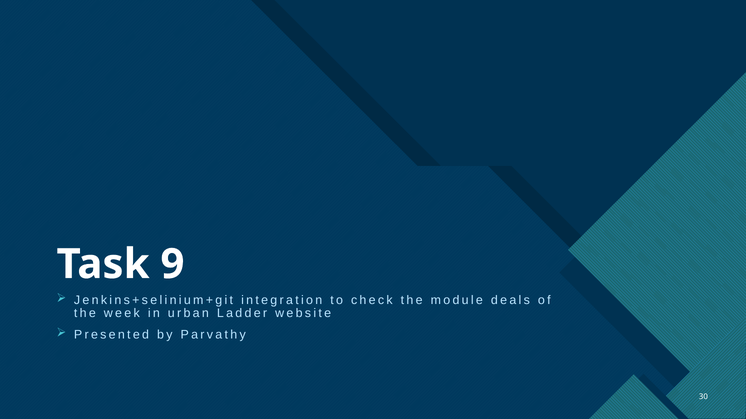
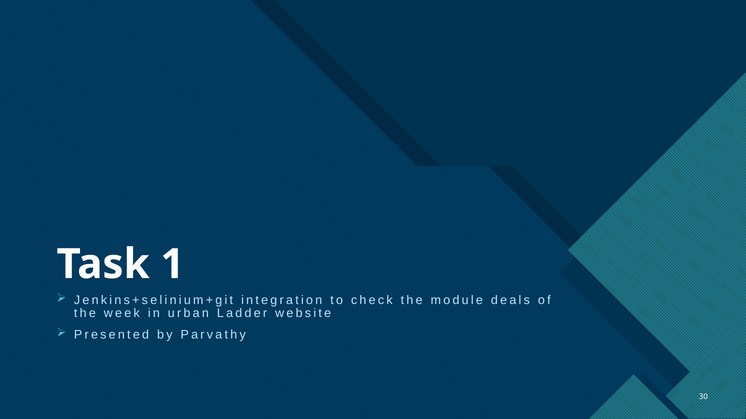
9: 9 -> 1
